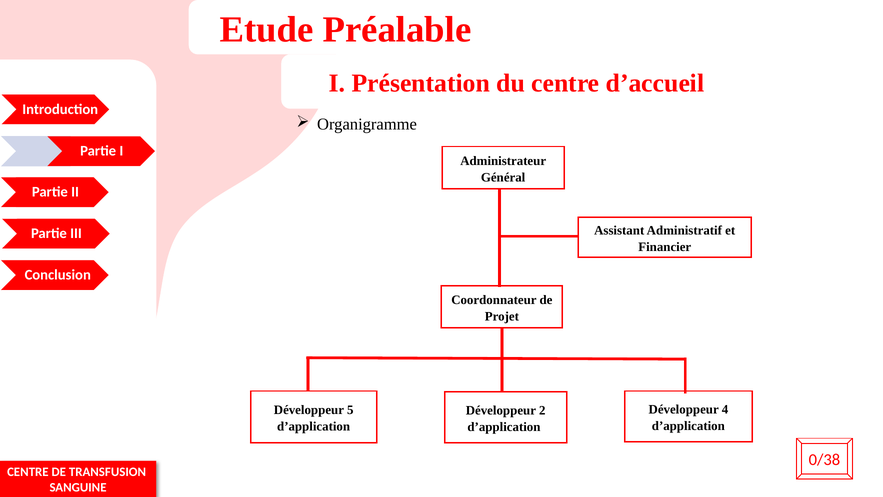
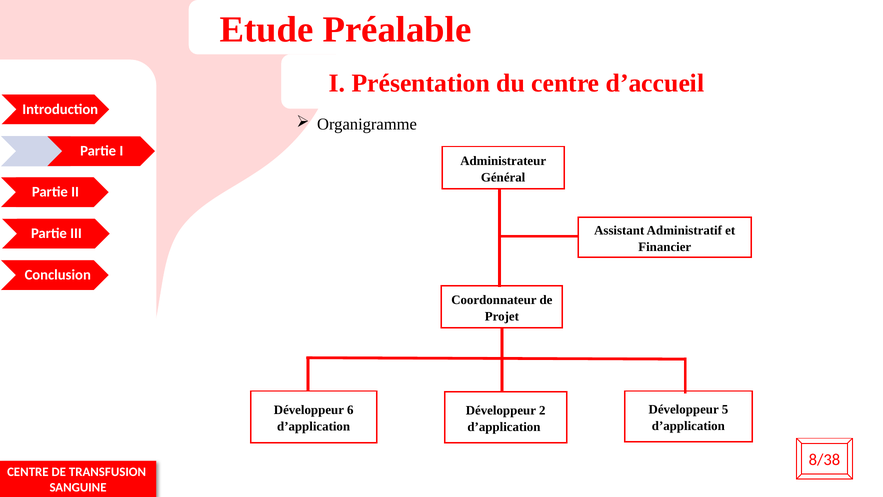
4: 4 -> 5
5: 5 -> 6
0/38: 0/38 -> 8/38
